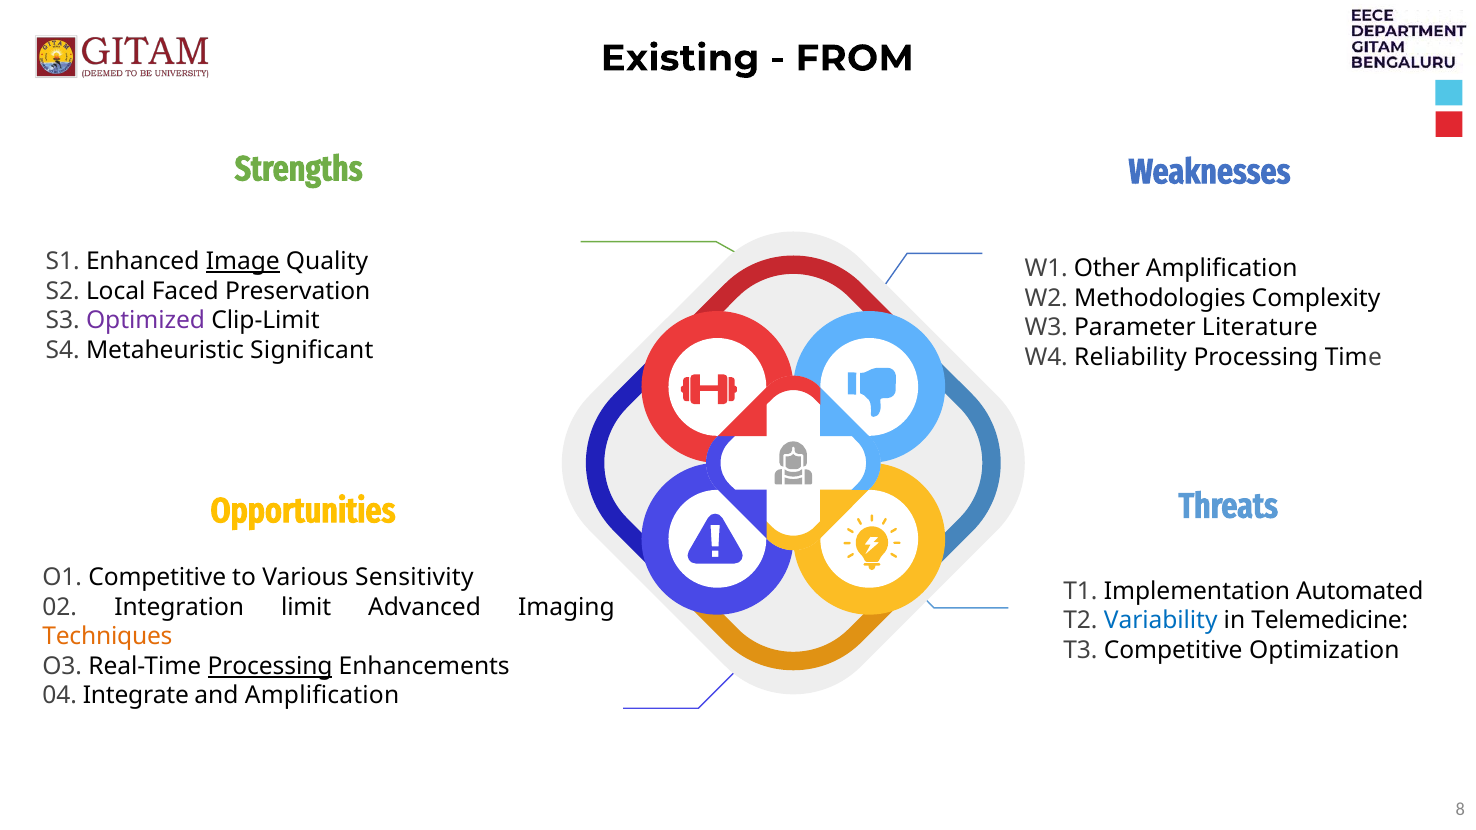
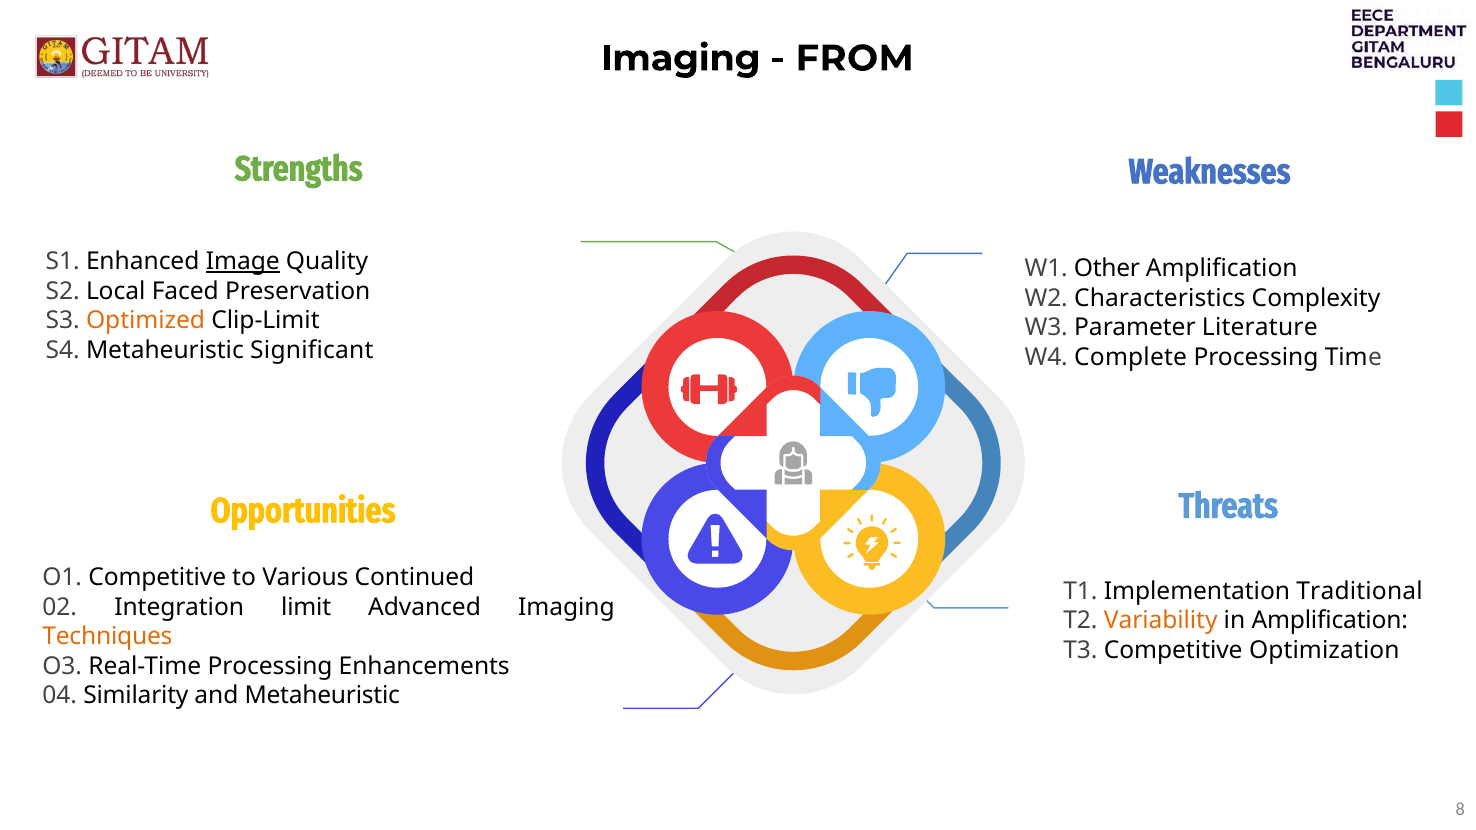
Existing at (680, 58): Existing -> Imaging
Methodologies: Methodologies -> Characteristics
Optimized colour: purple -> orange
Reliability: Reliability -> Complete
Sensitivity: Sensitivity -> Continued
Automated: Automated -> Traditional
Variability colour: blue -> orange
in Telemedicine: Telemedicine -> Amplification
Processing at (270, 666) underline: present -> none
Integrate: Integrate -> Similarity
and Amplification: Amplification -> Metaheuristic
